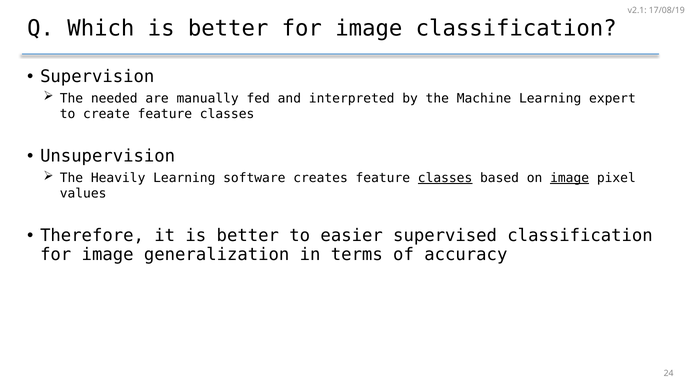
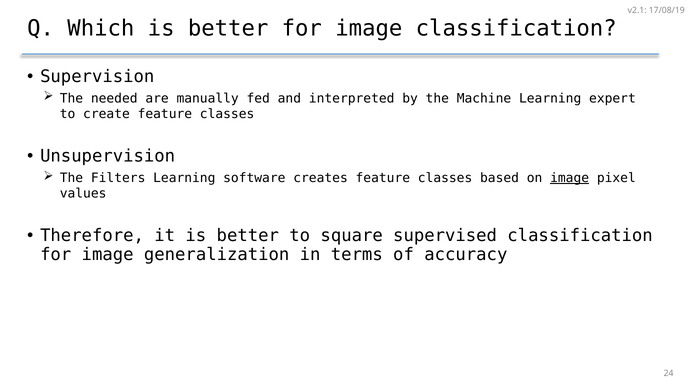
Heavily: Heavily -> Filters
classes at (445, 178) underline: present -> none
easier: easier -> square
